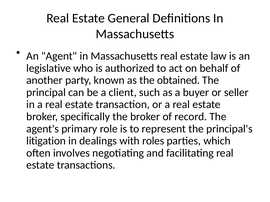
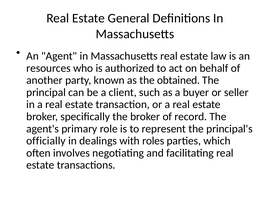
legislative: legislative -> resources
litigation: litigation -> officially
